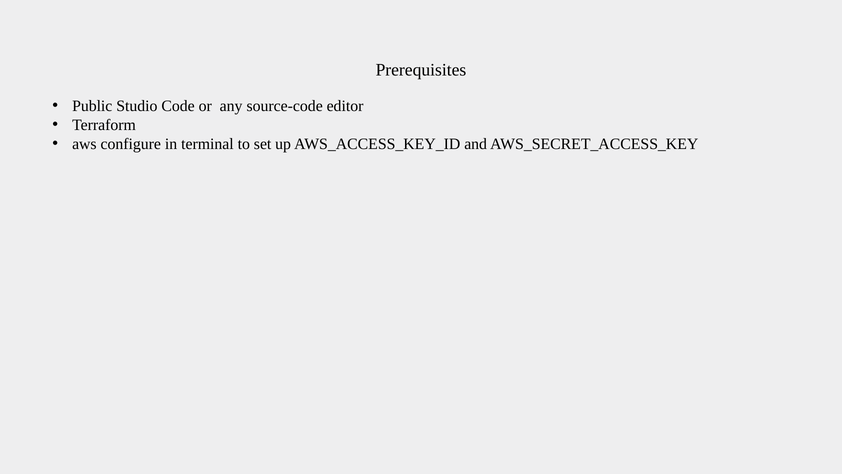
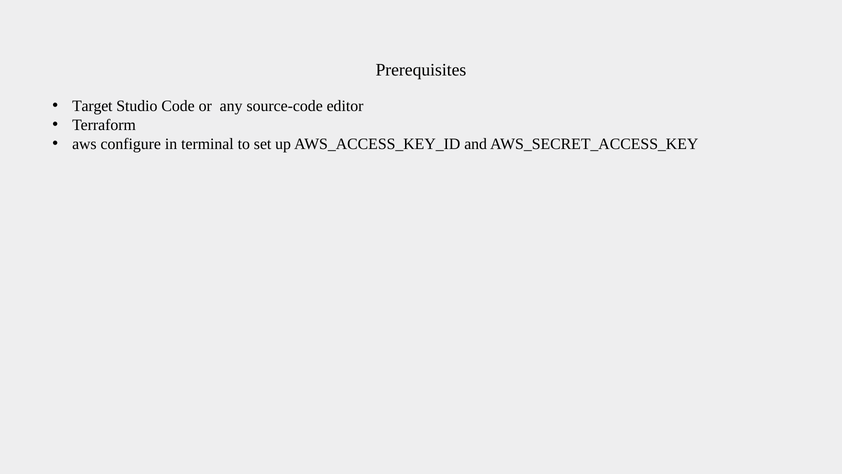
Public: Public -> Target
